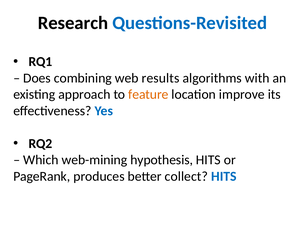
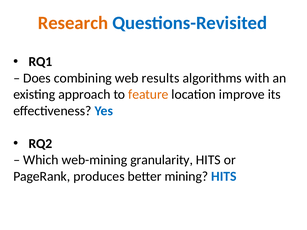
Research colour: black -> orange
hypothesis: hypothesis -> granularity
collect: collect -> mining
